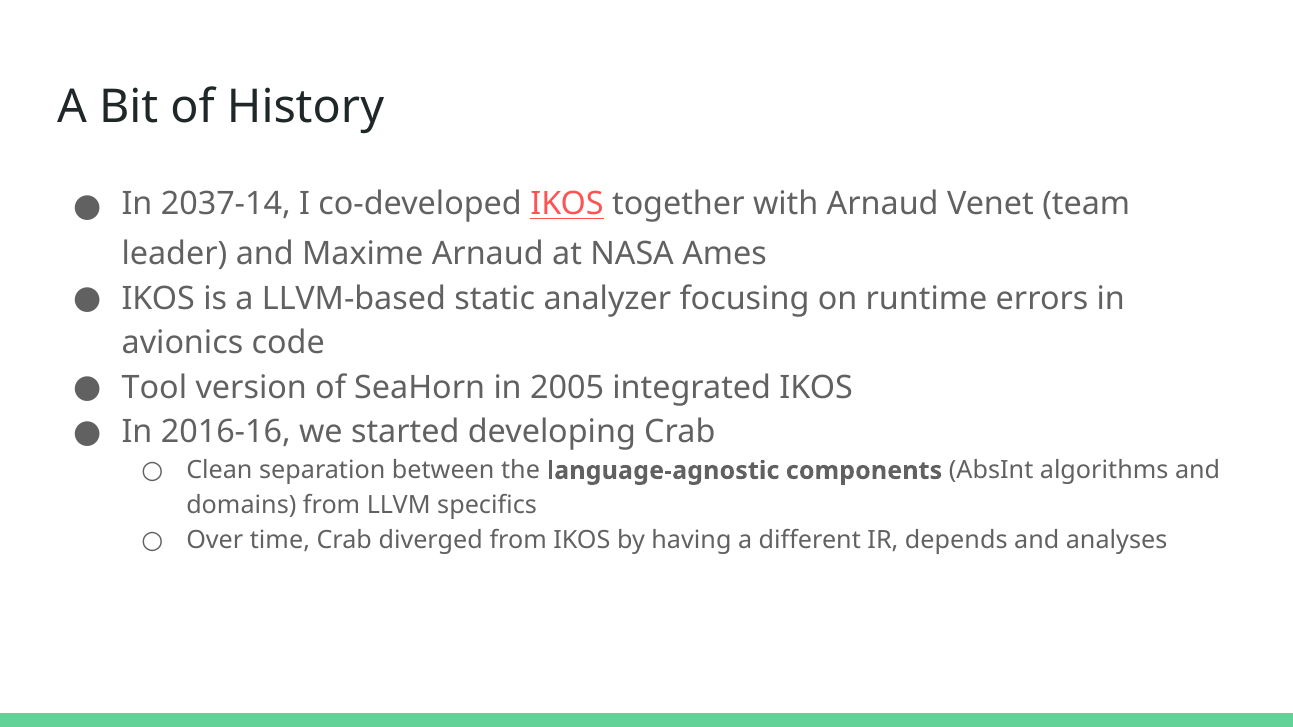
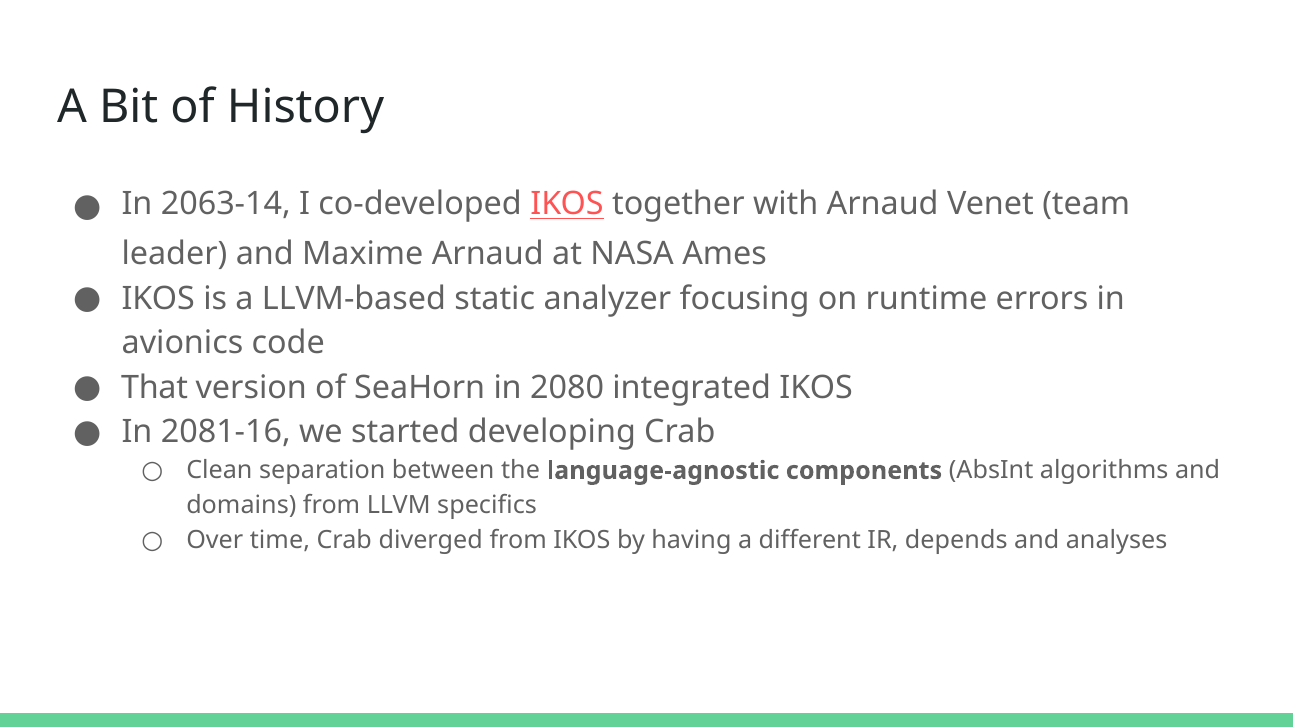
2037-14: 2037-14 -> 2063-14
Tool: Tool -> That
2005: 2005 -> 2080
2016-16: 2016-16 -> 2081-16
